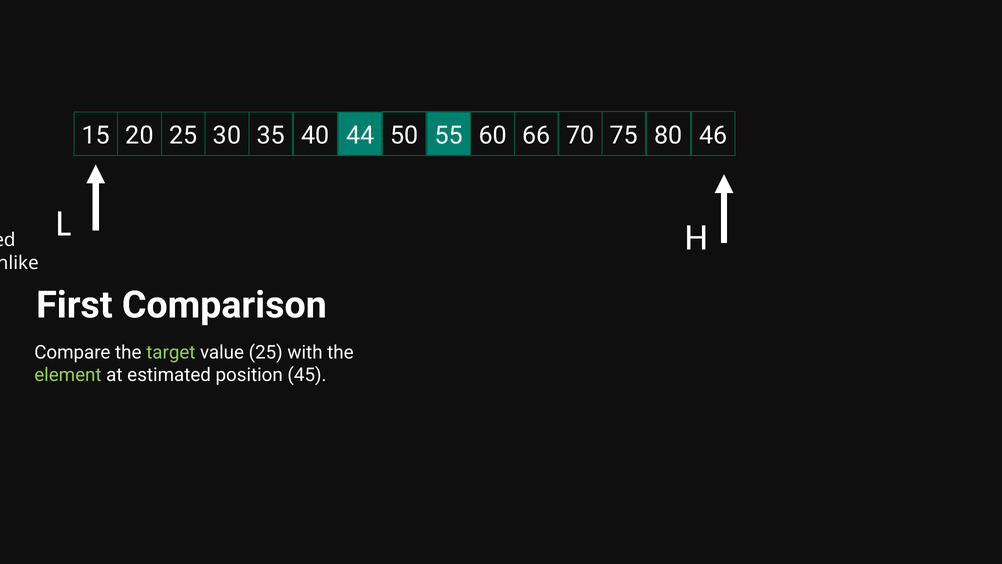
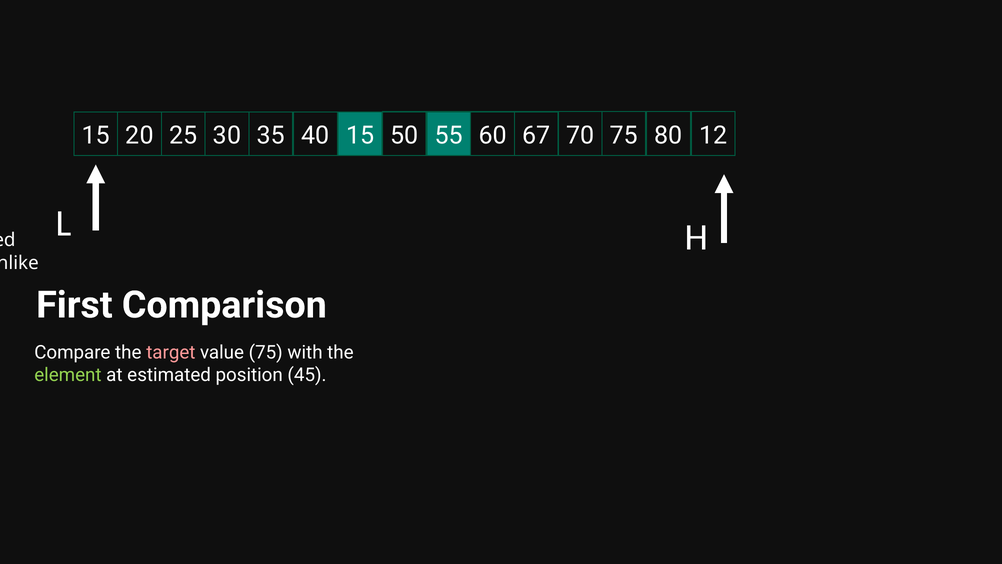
40 44: 44 -> 15
66: 66 -> 67
46: 46 -> 12
target colour: light green -> pink
value 25: 25 -> 75
